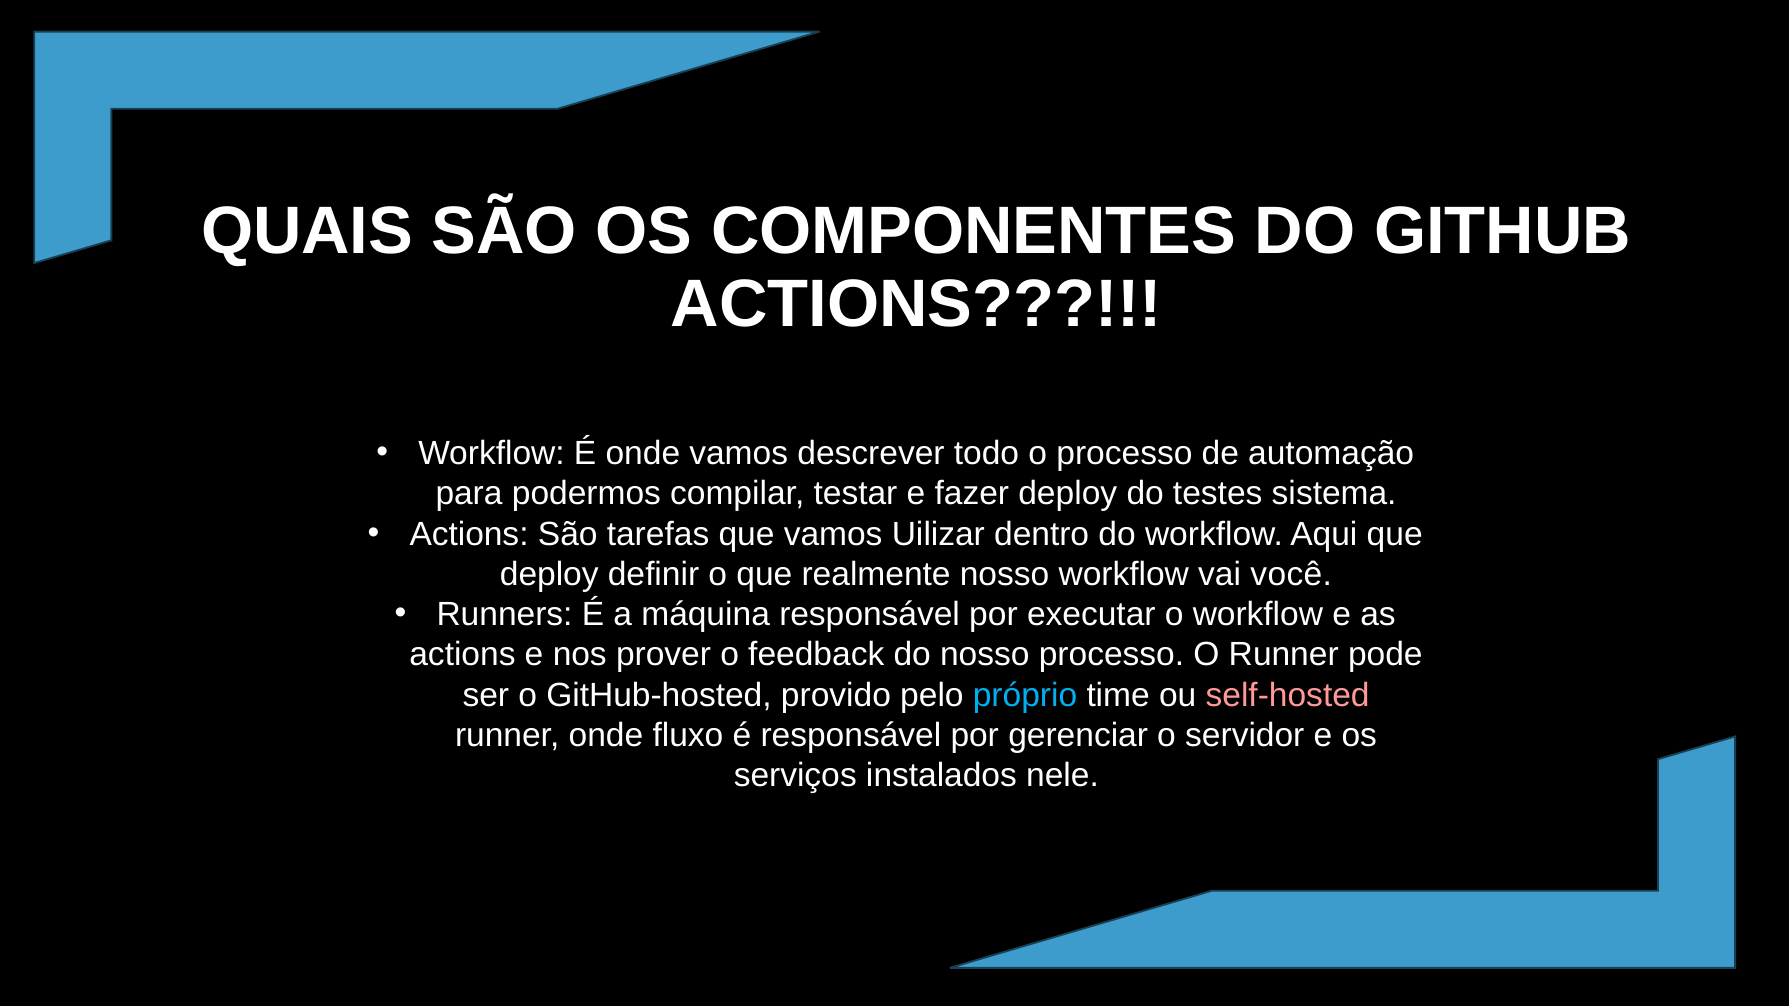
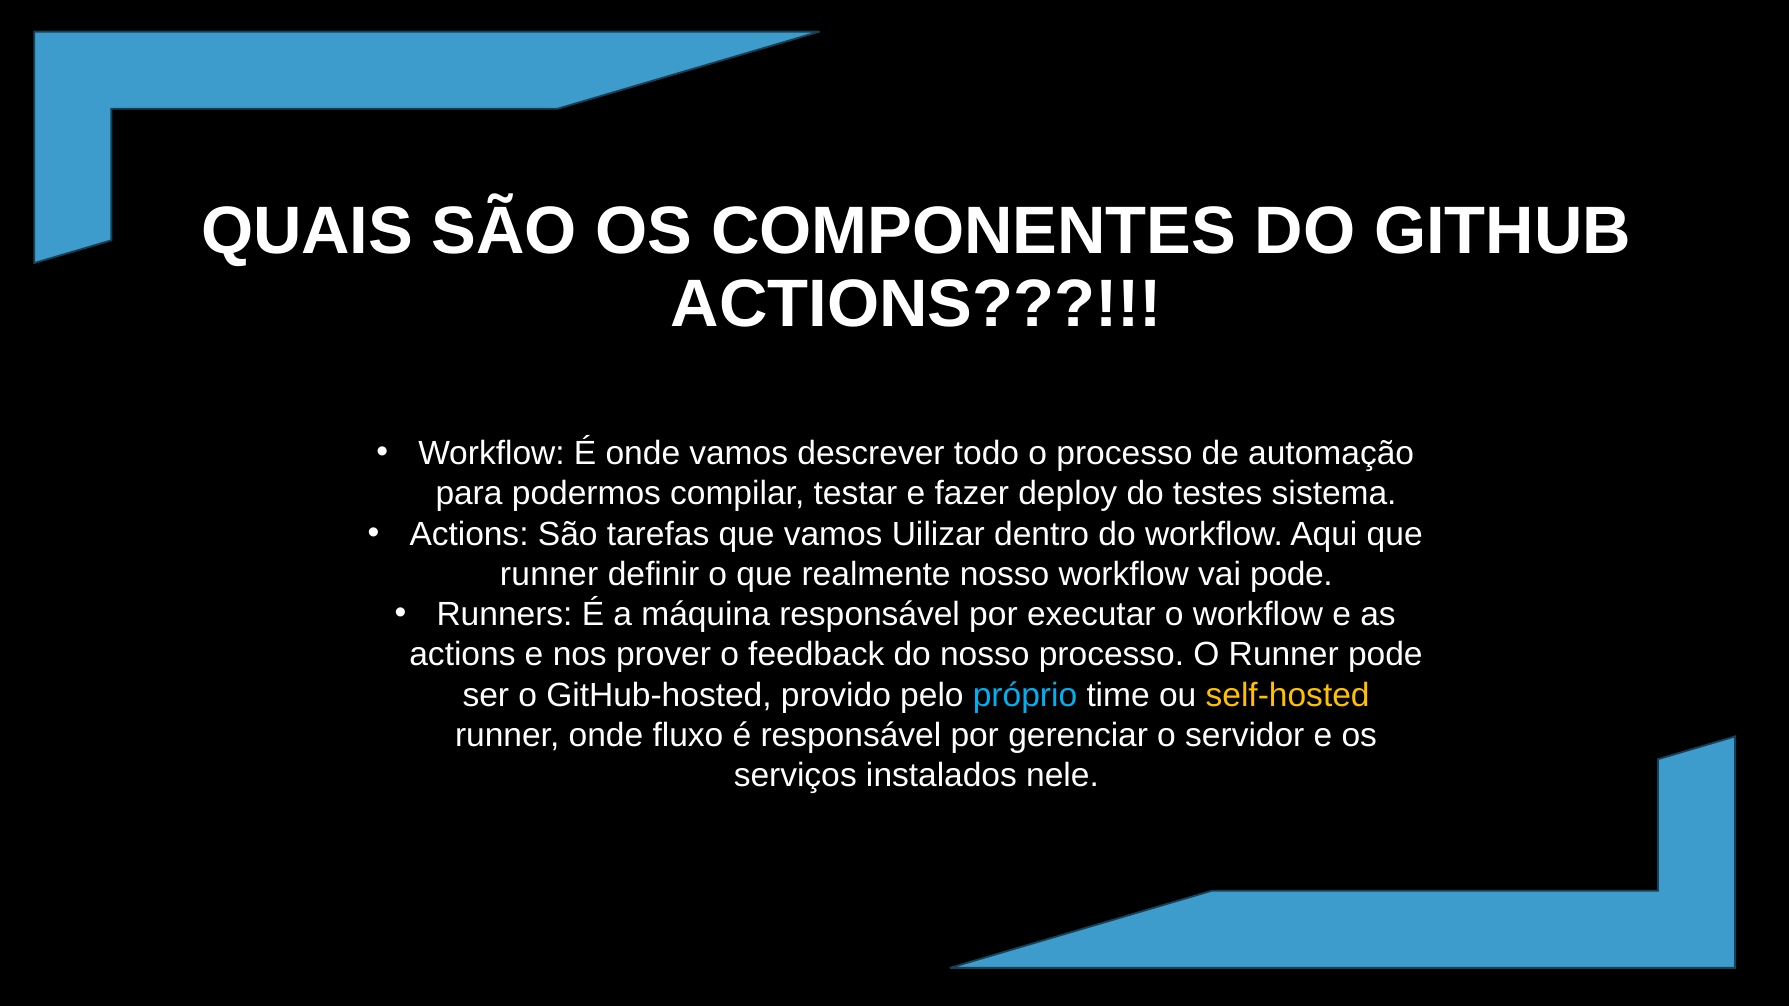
deploy at (549, 574): deploy -> runner
vai você: você -> pode
self-hosted colour: pink -> yellow
